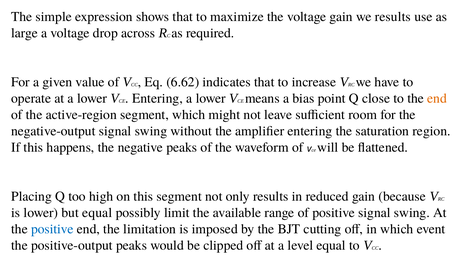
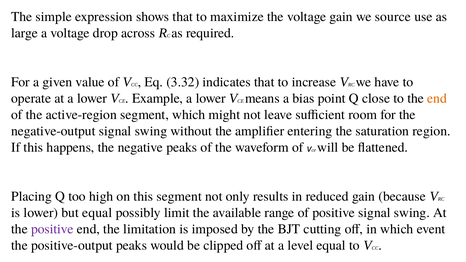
we results: results -> source
6.62: 6.62 -> 3.32
Entering at (157, 98): Entering -> Example
positive at (52, 229) colour: blue -> purple
